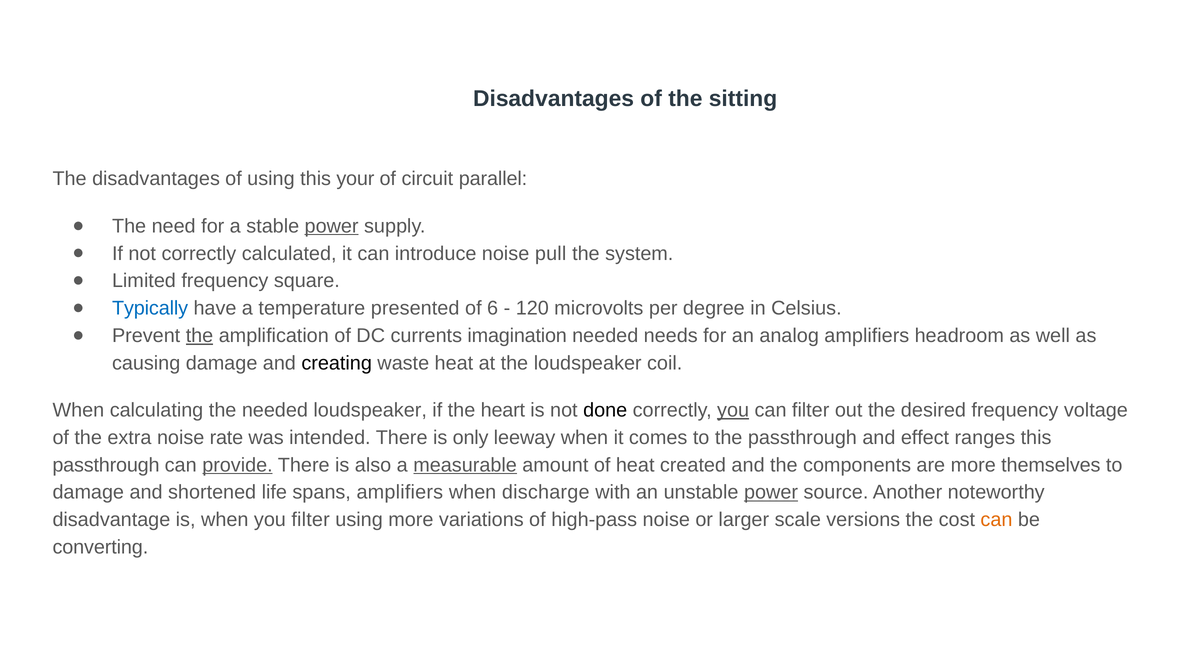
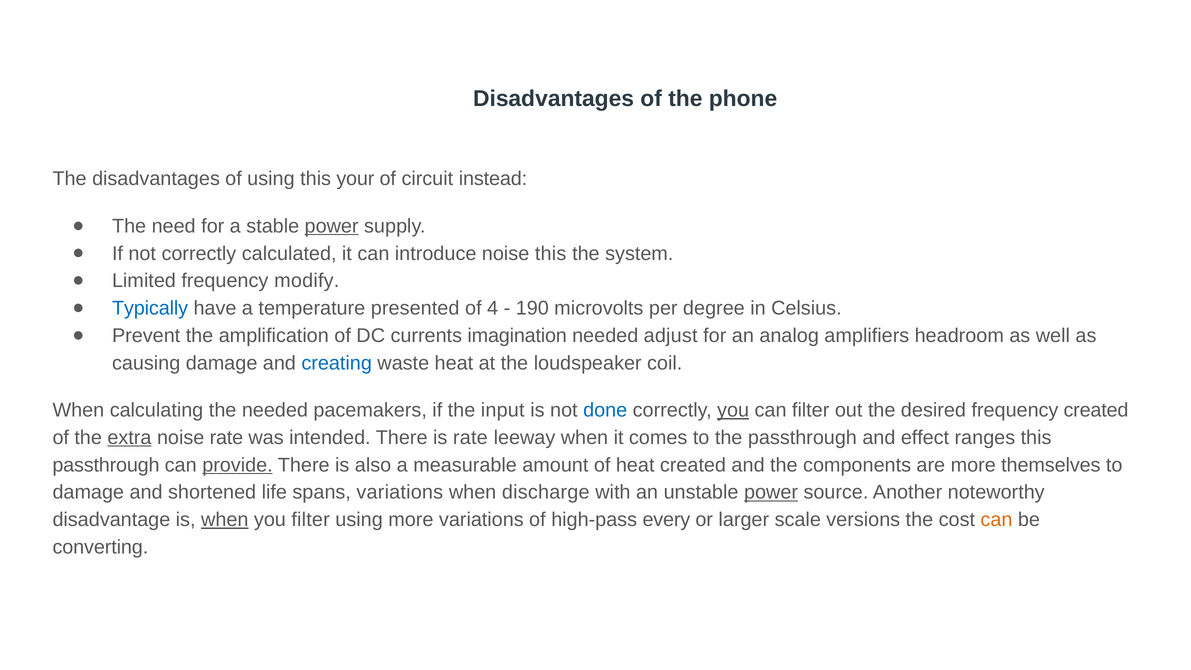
sitting: sitting -> phone
parallel: parallel -> instead
noise pull: pull -> this
square: square -> modify
6: 6 -> 4
120: 120 -> 190
the at (199, 336) underline: present -> none
needs: needs -> adjust
creating colour: black -> blue
needed loudspeaker: loudspeaker -> pacemakers
heart: heart -> input
done colour: black -> blue
frequency voltage: voltage -> created
extra underline: none -> present
is only: only -> rate
measurable underline: present -> none
spans amplifiers: amplifiers -> variations
when at (225, 520) underline: none -> present
high-pass noise: noise -> every
